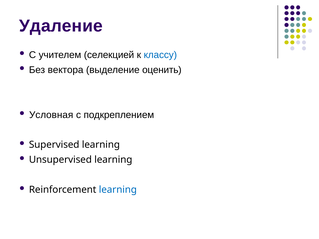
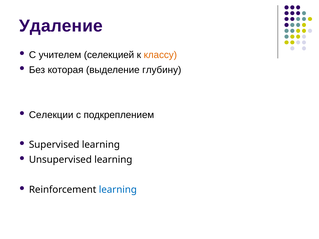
классу colour: blue -> orange
вектора: вектора -> которая
оценить: оценить -> глубину
Условная: Условная -> Селекции
